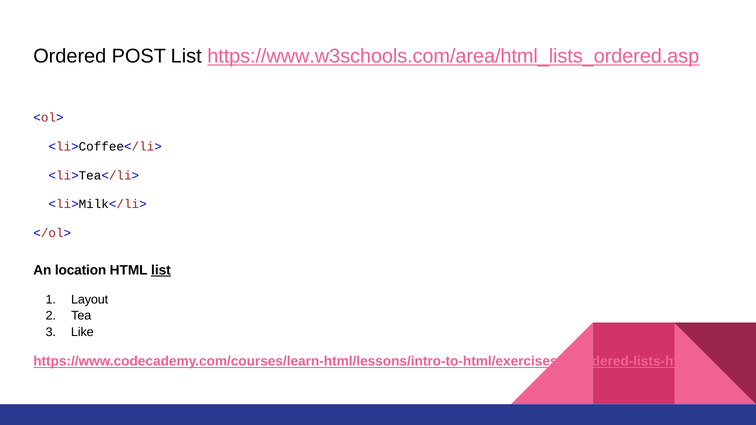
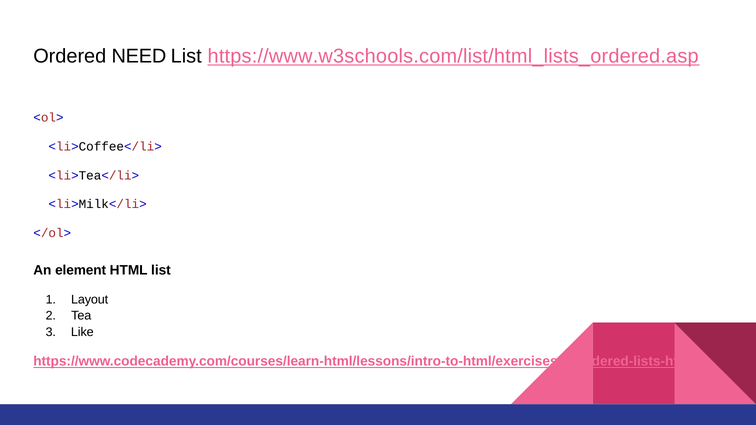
POST: POST -> NEED
https://www.w3schools.com/area/html_lists_ordered.asp: https://www.w3schools.com/area/html_lists_ordered.asp -> https://www.w3schools.com/list/html_lists_ordered.asp
location: location -> element
list at (161, 270) underline: present -> none
